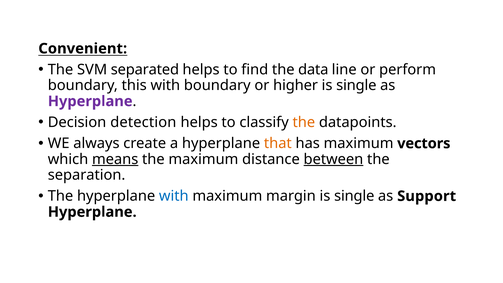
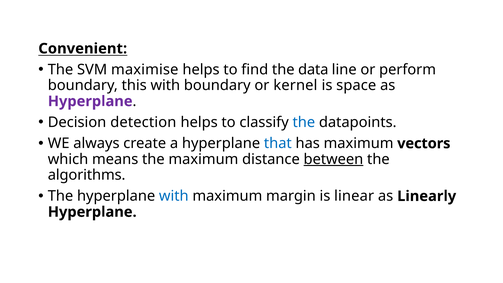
separated: separated -> maximise
higher: higher -> kernel
single at (356, 85): single -> space
the at (304, 122) colour: orange -> blue
that colour: orange -> blue
means underline: present -> none
separation: separation -> algorithms
margin is single: single -> linear
Support: Support -> Linearly
